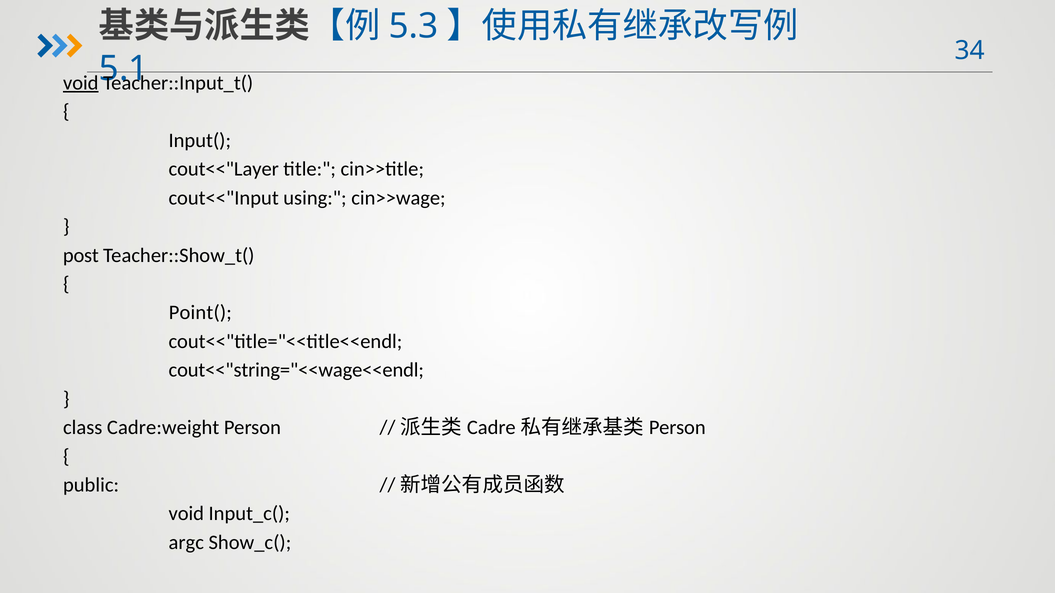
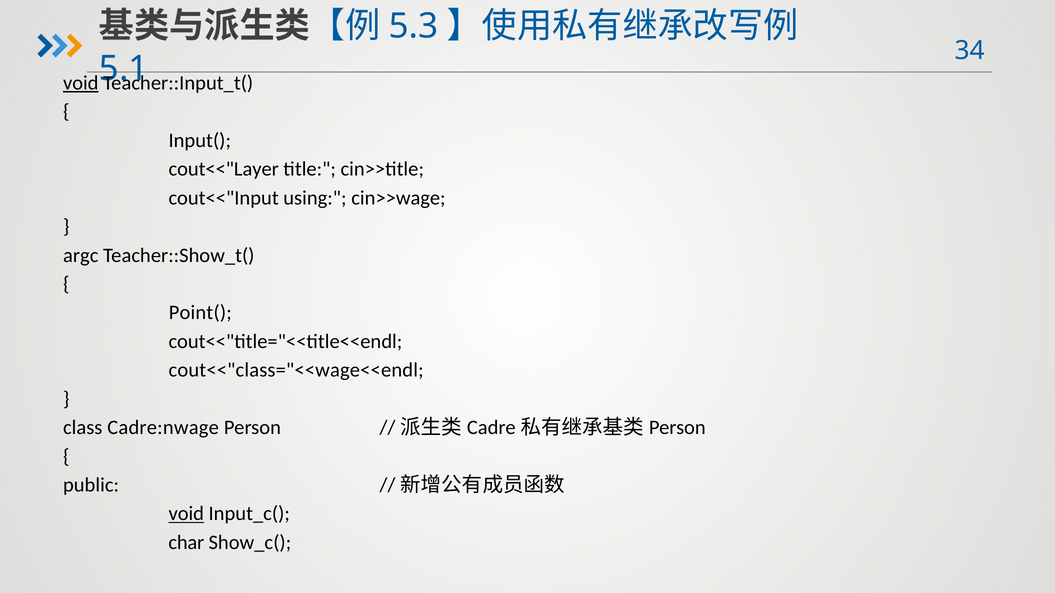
post: post -> argc
cout<<"string="<<wage<<endl: cout<<"string="<<wage<<endl -> cout<<"class="<<wage<<endl
Cadre:weight: Cadre:weight -> Cadre:nwage
void at (186, 514) underline: none -> present
argc: argc -> char
